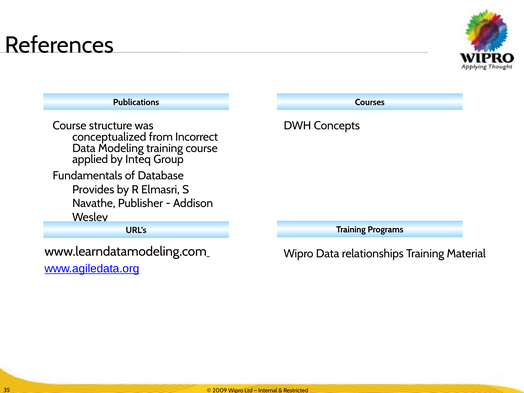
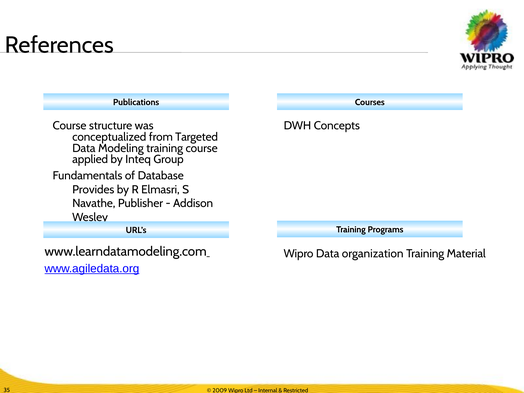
Incorrect: Incorrect -> Targeted
relationships: relationships -> organization
